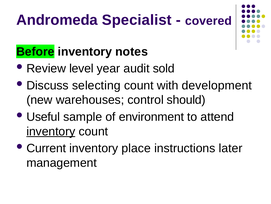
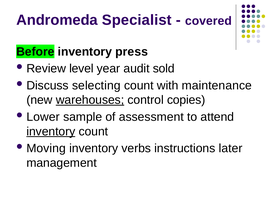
notes: notes -> press
development: development -> maintenance
warehouses underline: none -> present
should: should -> copies
Useful: Useful -> Lower
environment: environment -> assessment
Current: Current -> Moving
place: place -> verbs
